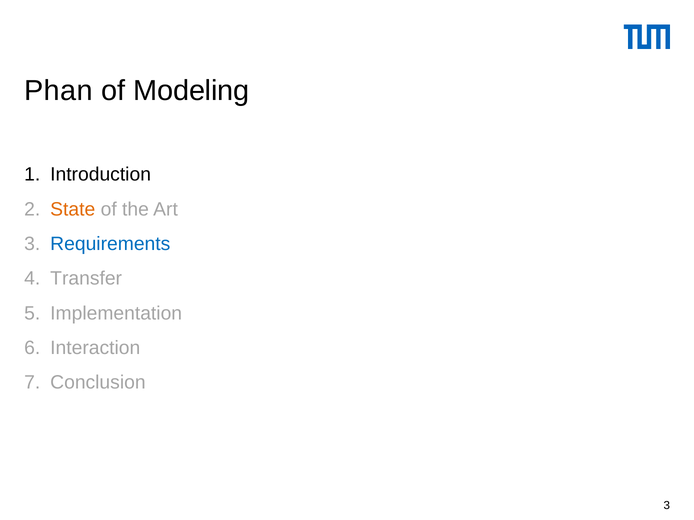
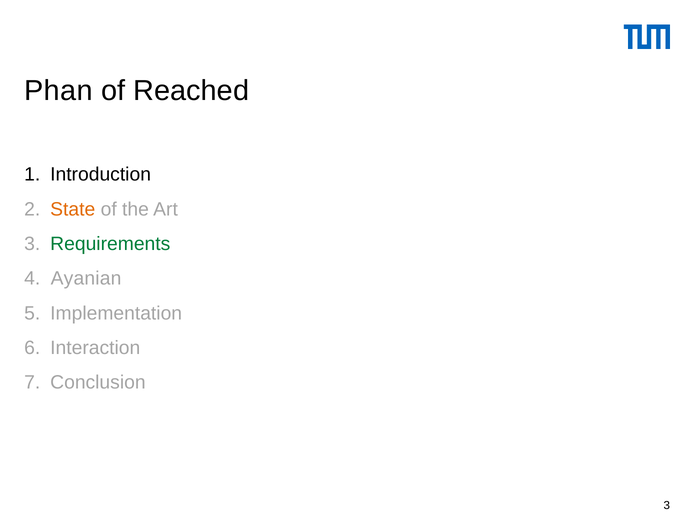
Modeling: Modeling -> Reached
Requirements colour: blue -> green
Transfer: Transfer -> Ayanian
